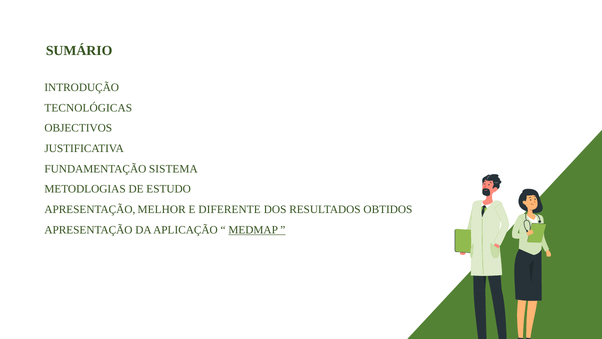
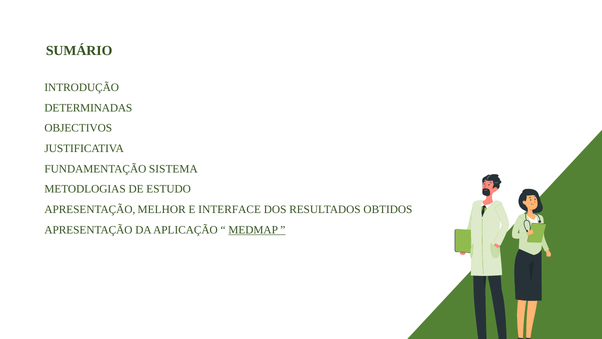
TECNOLÓGICAS: TECNOLÓGICAS -> DETERMINADAS
DIFERENTE: DIFERENTE -> INTERFACE
